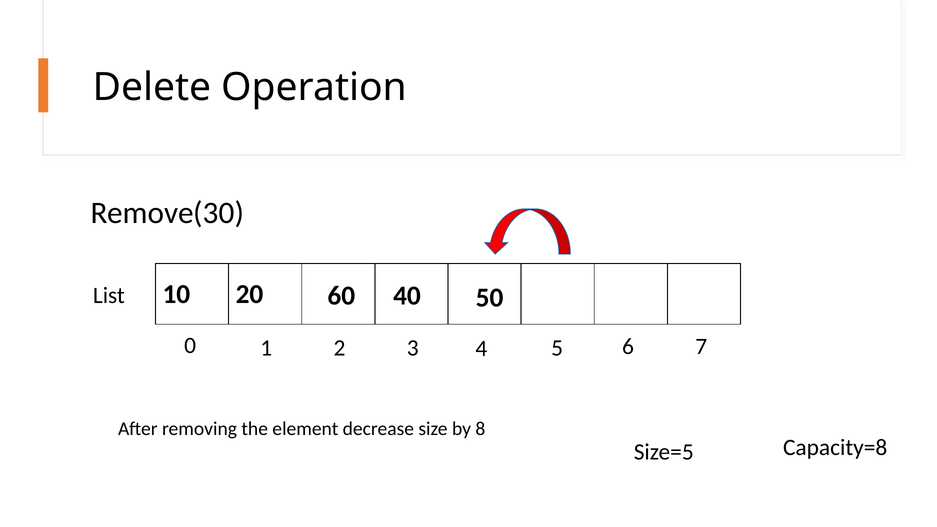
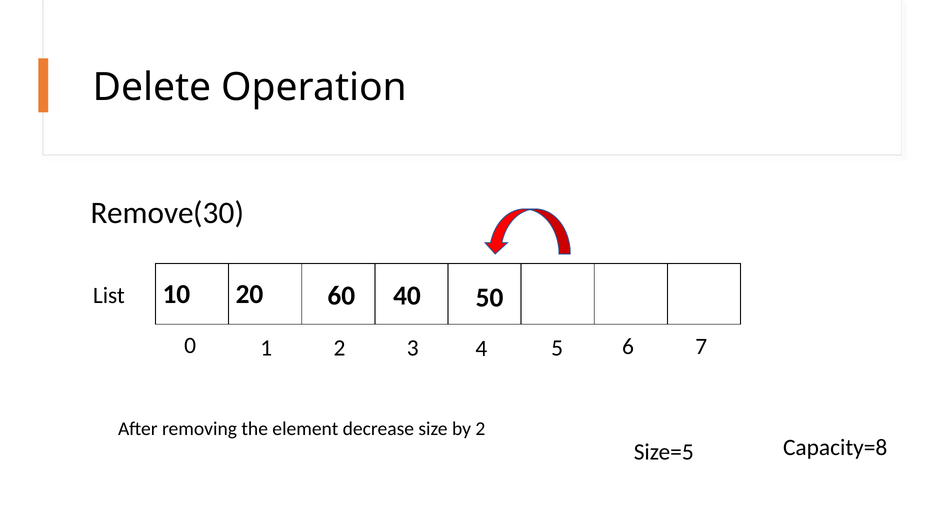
by 8: 8 -> 2
